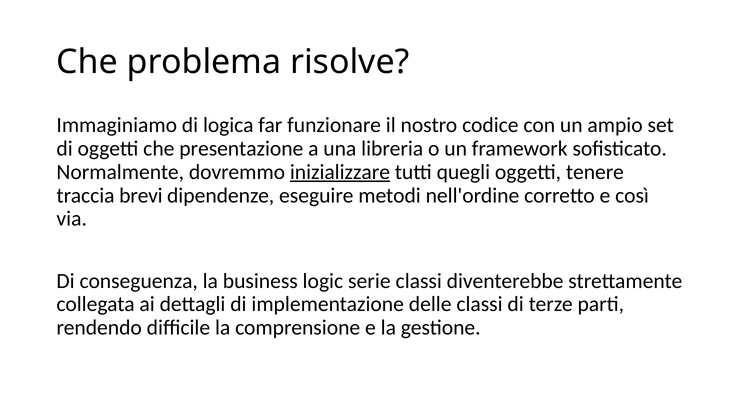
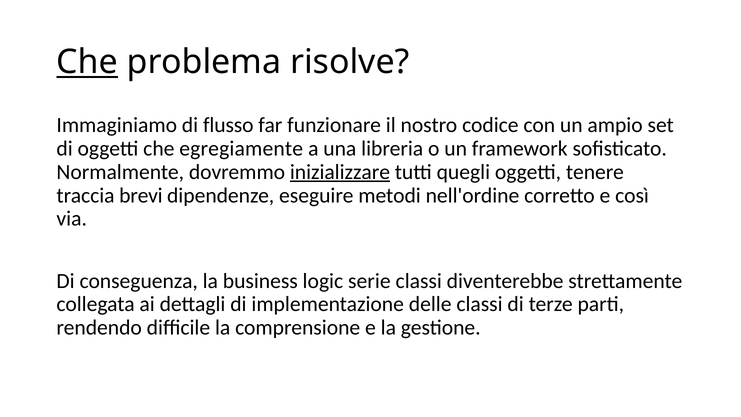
Che at (87, 62) underline: none -> present
logica: logica -> flusso
presentazione: presentazione -> egregiamente
